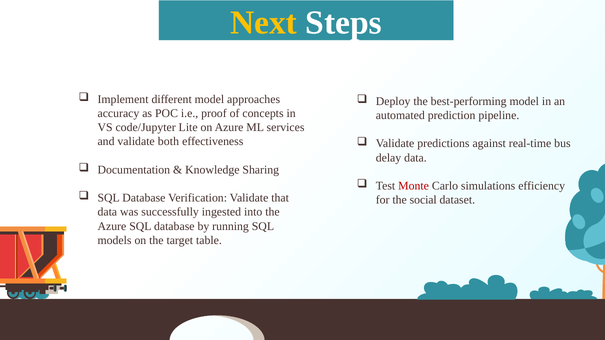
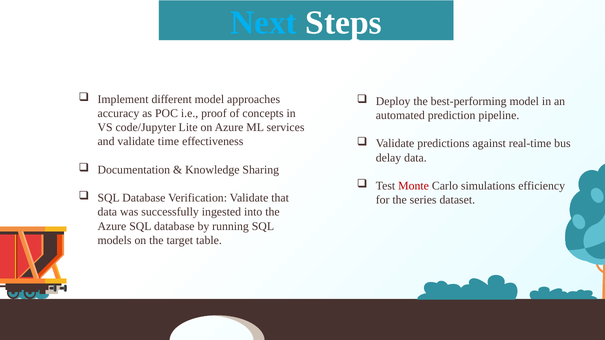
Next colour: yellow -> light blue
both: both -> time
social: social -> series
